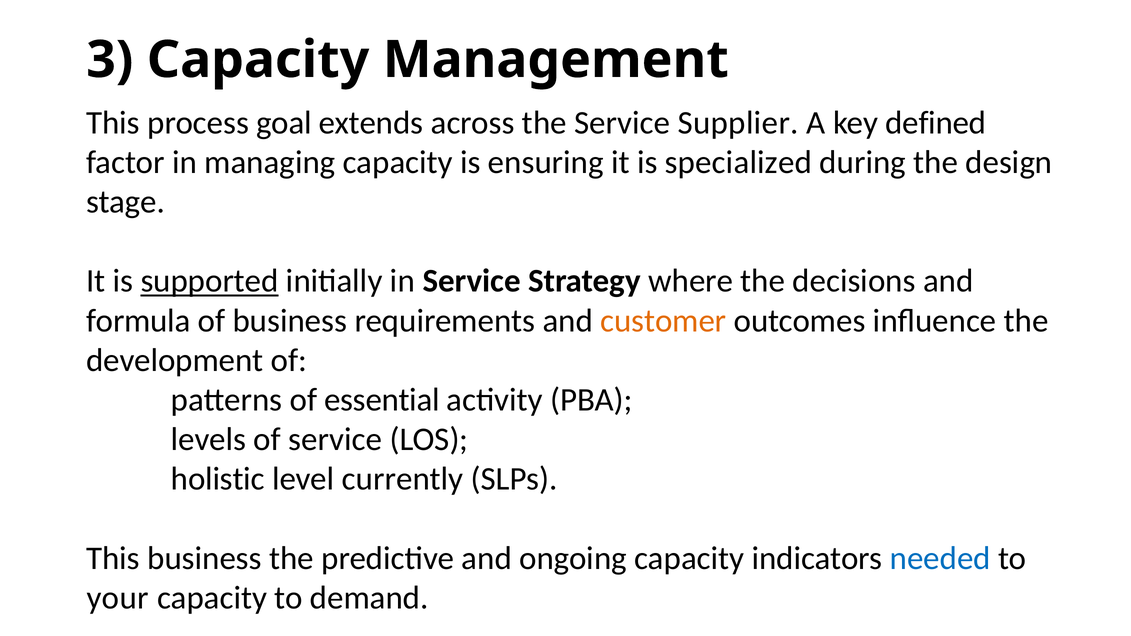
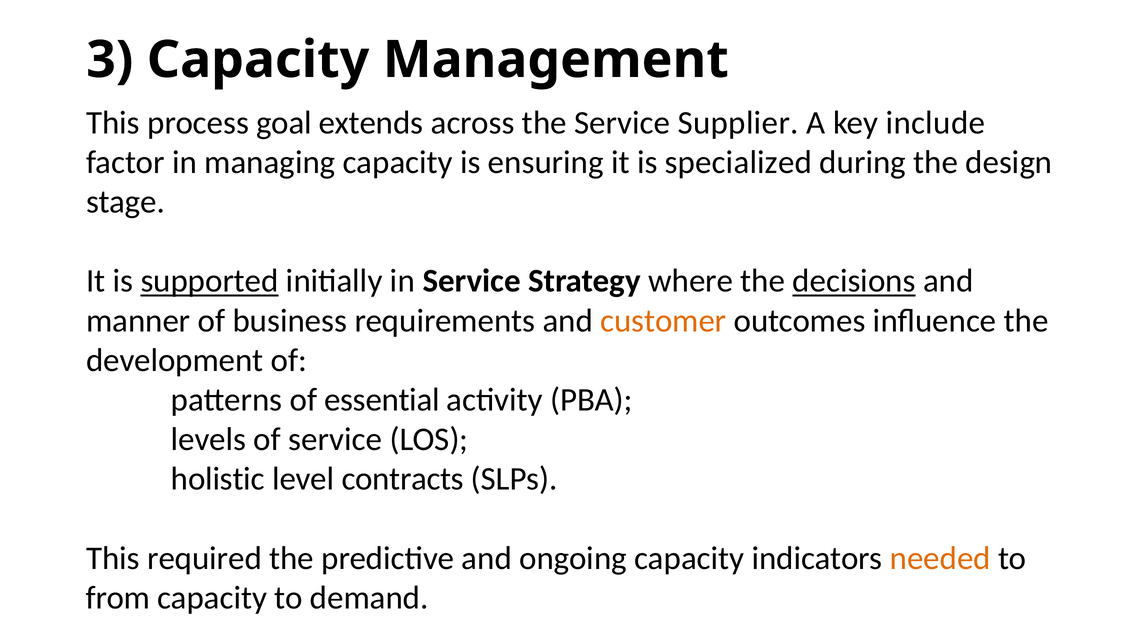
defined: defined -> include
decisions underline: none -> present
formula: formula -> manner
currently: currently -> contracts
This business: business -> required
needed colour: blue -> orange
your: your -> from
